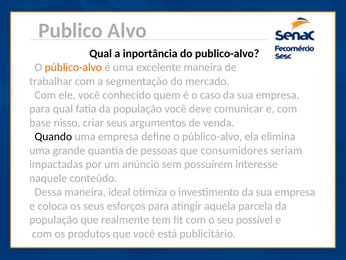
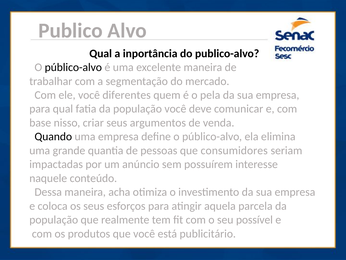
público-alvo at (73, 67) colour: orange -> black
conhecido: conhecido -> diferentes
caso: caso -> pela
ideal: ideal -> acha
